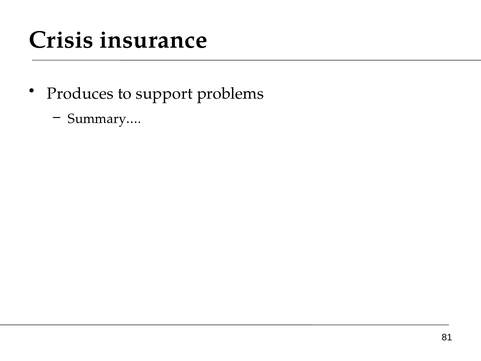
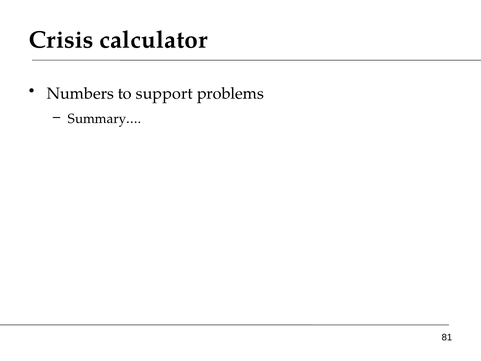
insurance: insurance -> calculator
Produces: Produces -> Numbers
